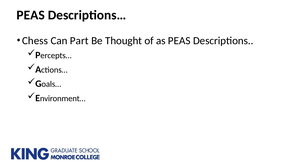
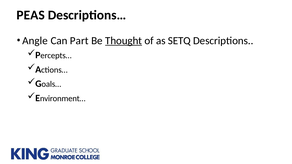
Chess: Chess -> Angle
Thought underline: none -> present
as PEAS: PEAS -> SETQ
